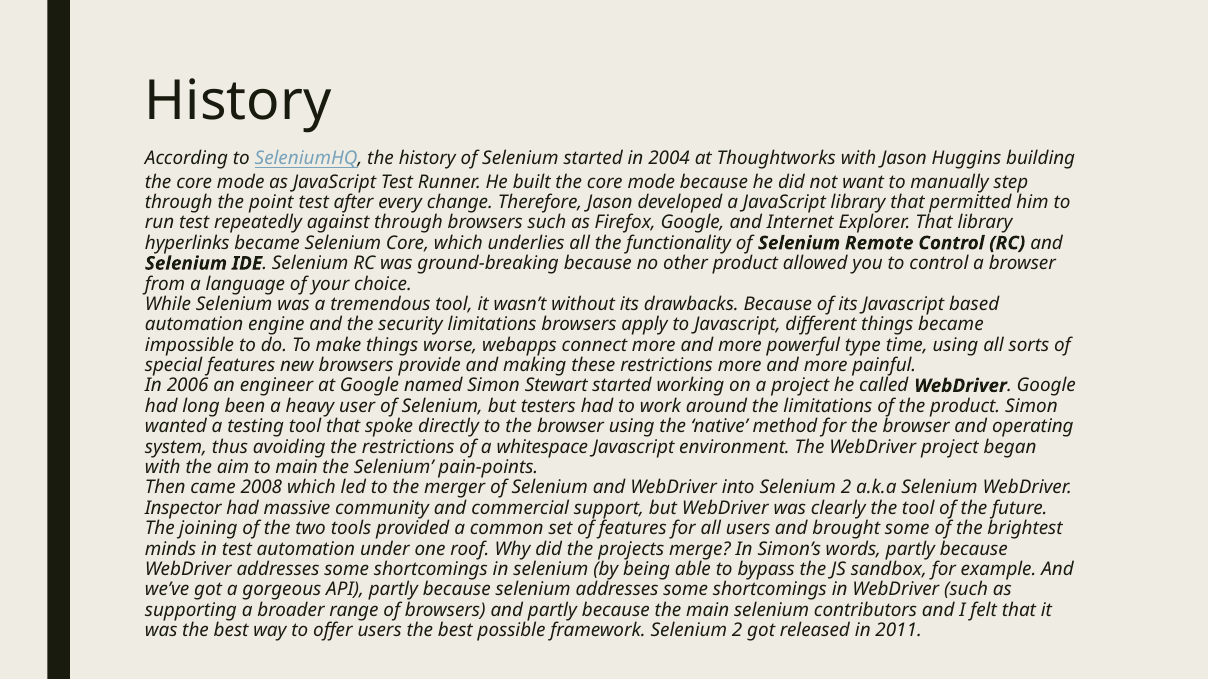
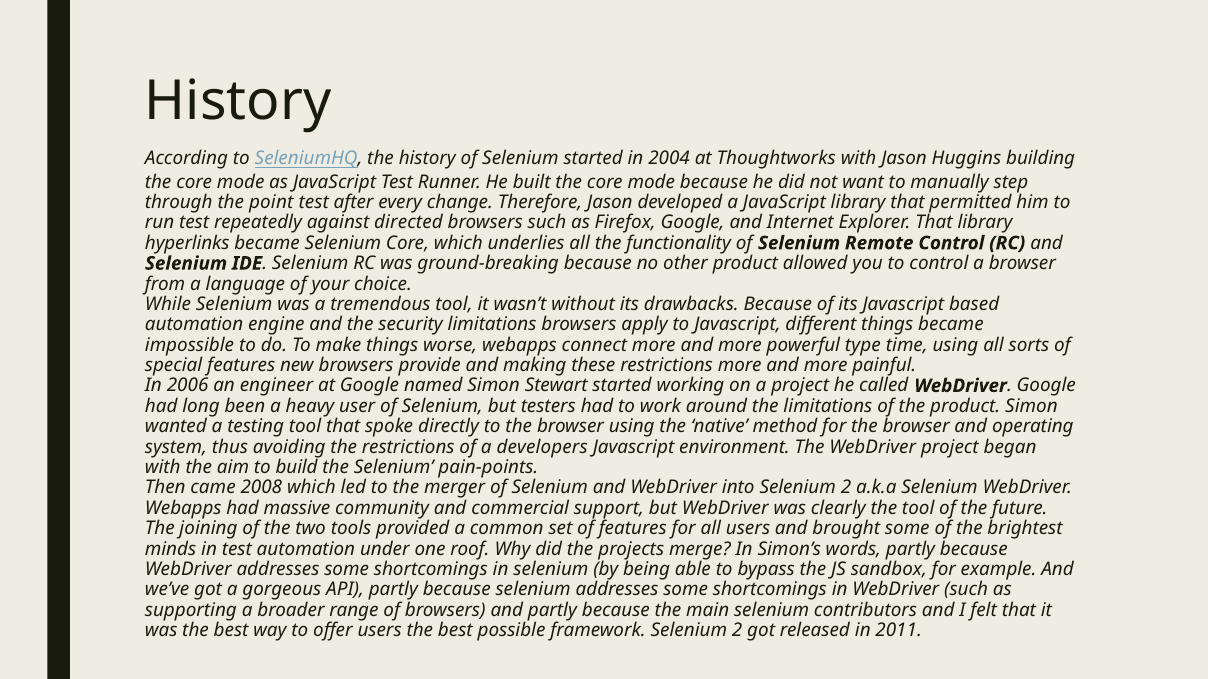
against through: through -> directed
whitespace: whitespace -> developers
to main: main -> build
Inspector at (183, 508): Inspector -> Webapps
